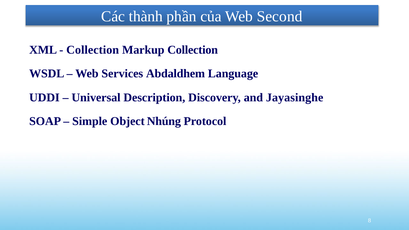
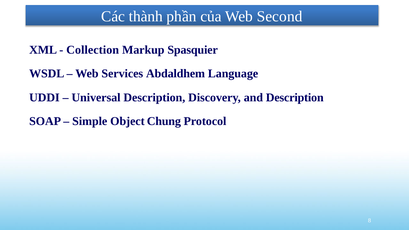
Markup Collection: Collection -> Spasquier
and Jayasinghe: Jayasinghe -> Description
Nhúng: Nhúng -> Chung
